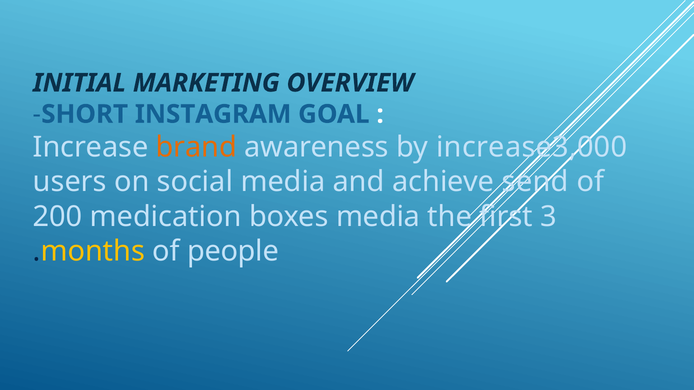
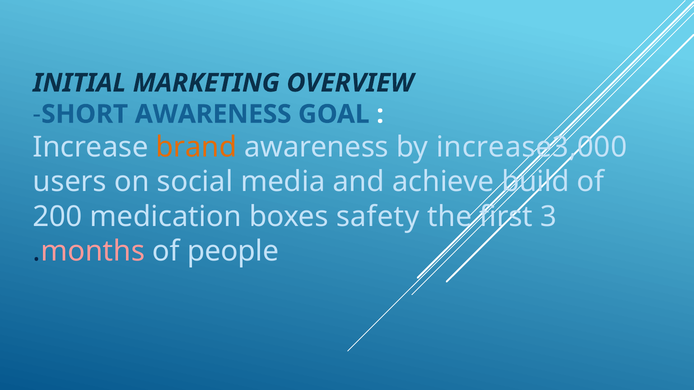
SHORT INSTAGRAM: INSTAGRAM -> AWARENESS
send: send -> build
boxes media: media -> safety
months colour: yellow -> pink
